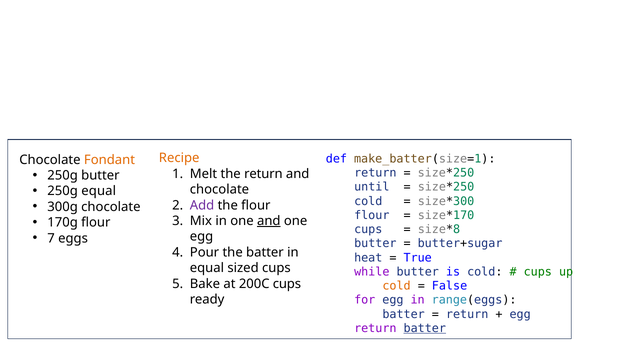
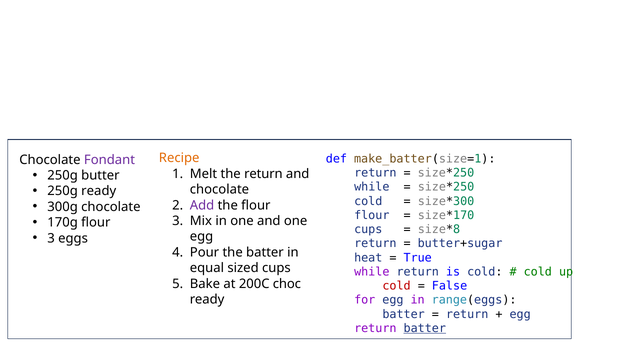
Fondant colour: orange -> purple
until at (372, 187): until -> while
250g equal: equal -> ready
and at (269, 221) underline: present -> none
7 at (51, 238): 7 -> 3
butter at (375, 243): butter -> return
while butter: butter -> return
cups at (538, 272): cups -> cold
200C cups: cups -> choc
cold at (397, 286) colour: orange -> red
